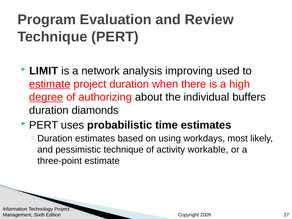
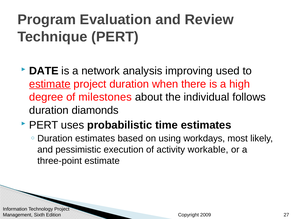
LIMIT: LIMIT -> DATE
degree underline: present -> none
authorizing: authorizing -> milestones
buffers: buffers -> follows
pessimistic technique: technique -> execution
